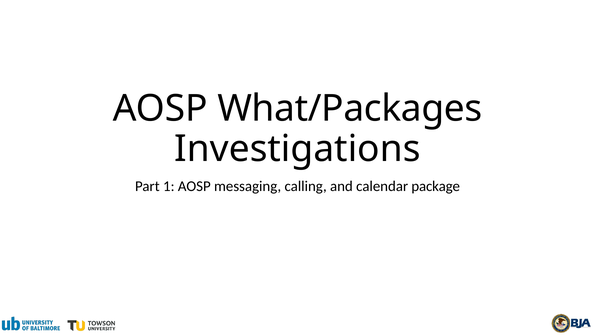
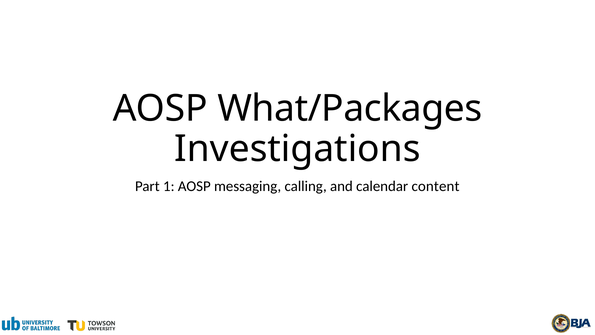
package: package -> content
